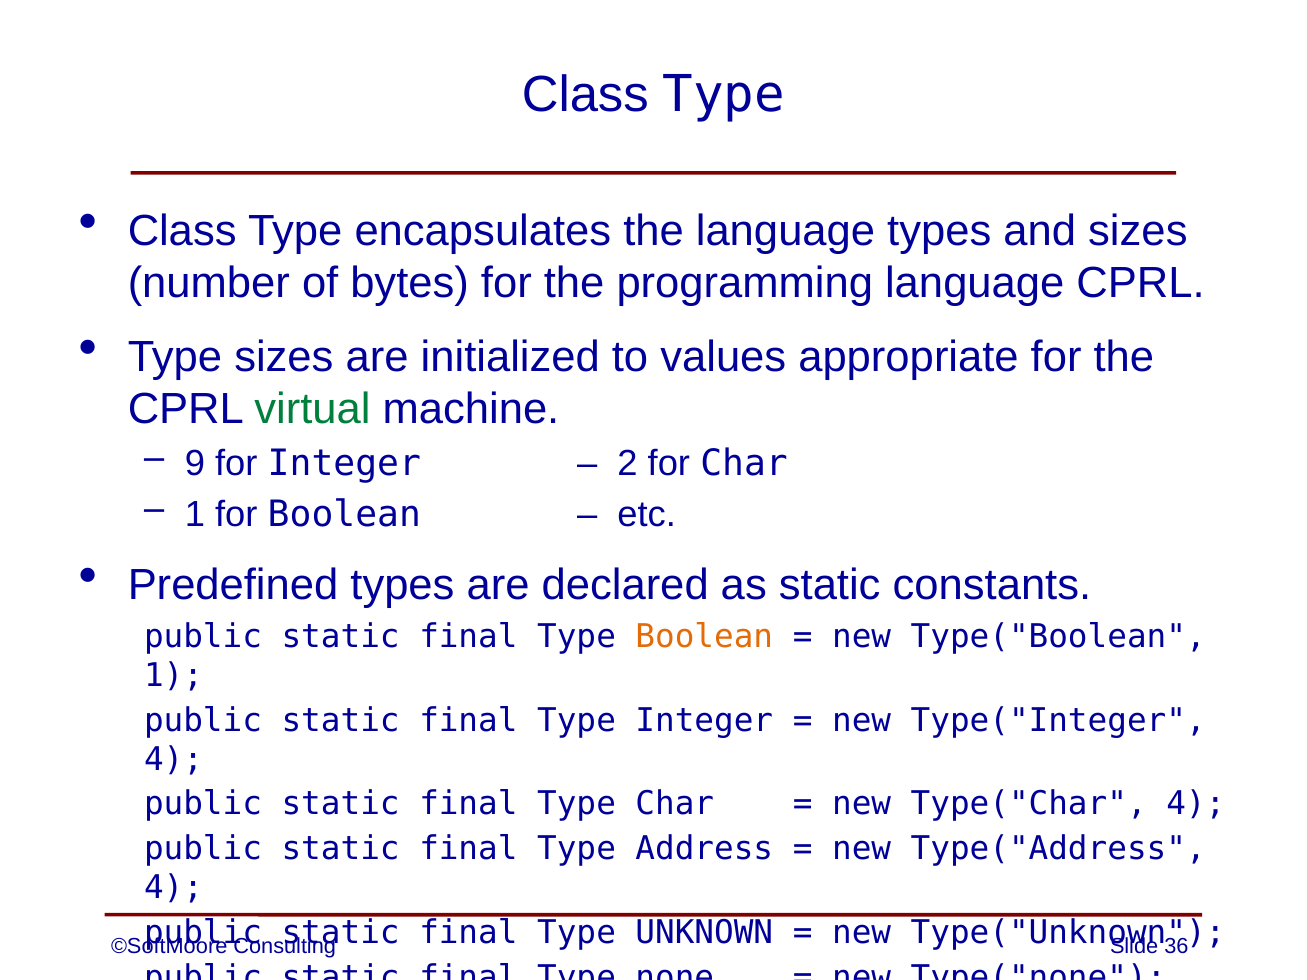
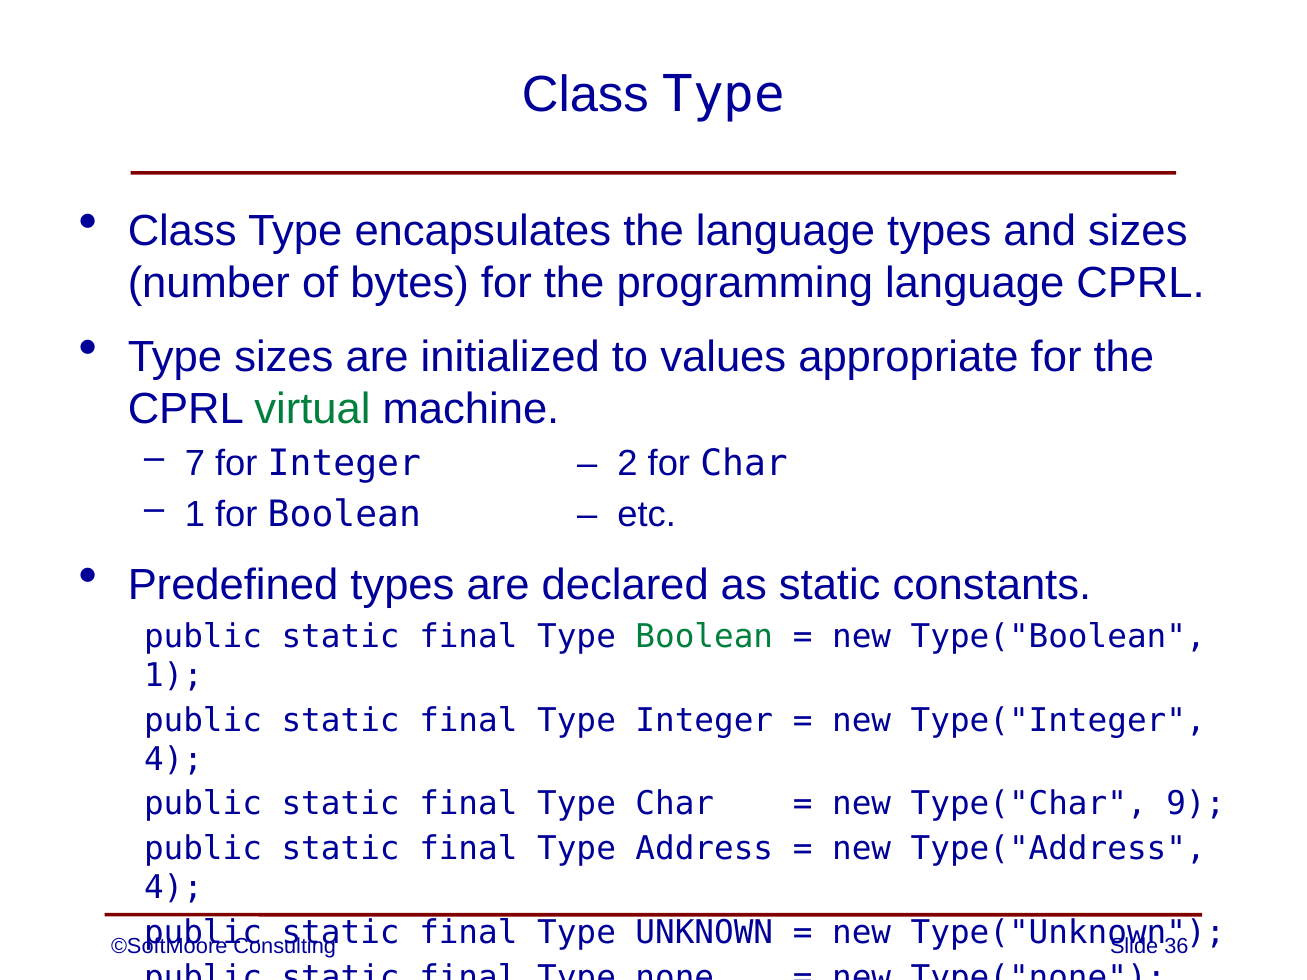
9: 9 -> 7
Boolean at (704, 637) colour: orange -> green
Type("Char 4: 4 -> 9
